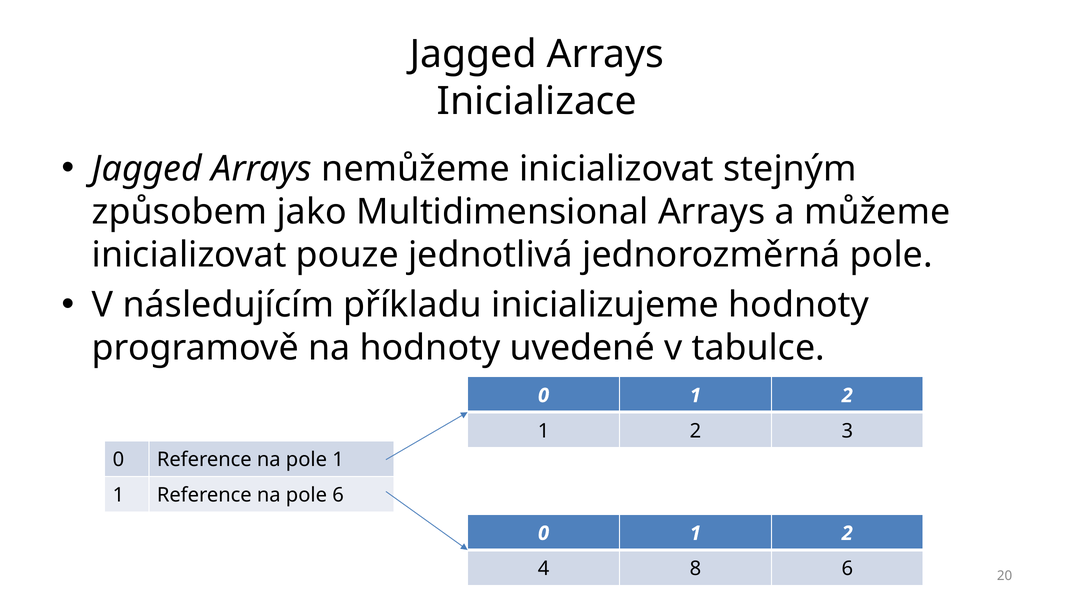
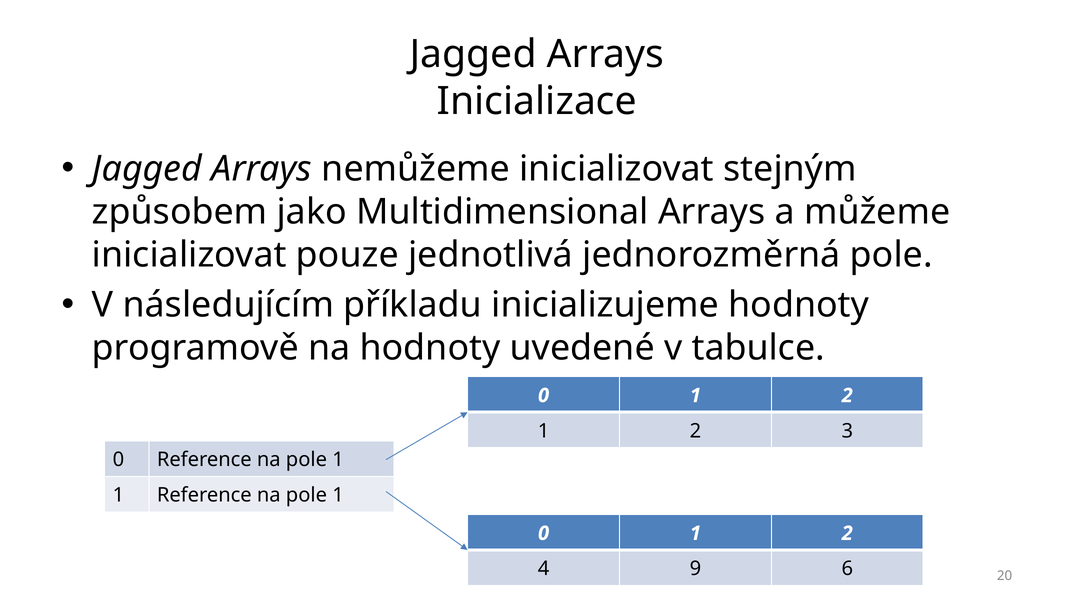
6 at (338, 495): 6 -> 1
8: 8 -> 9
